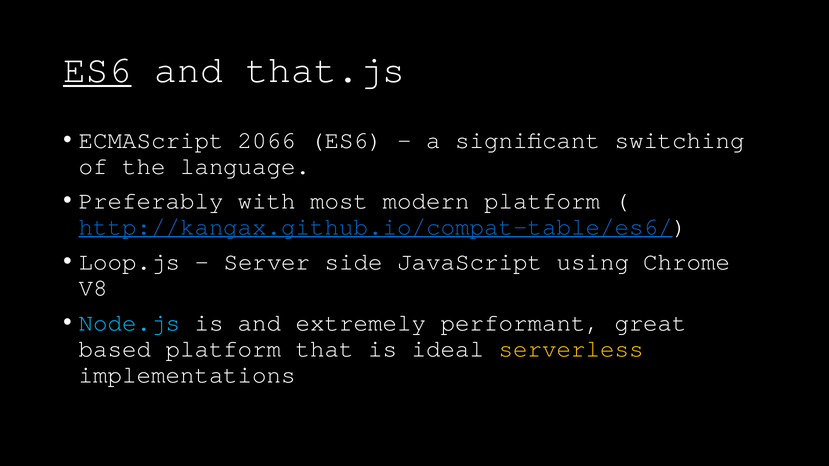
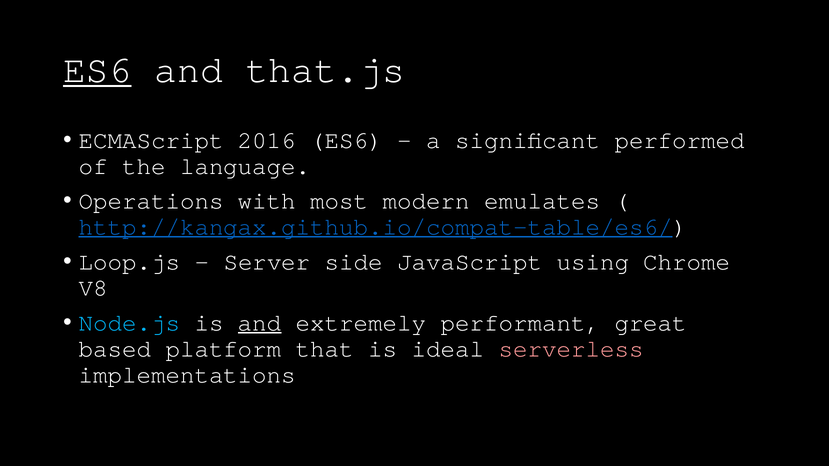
2066: 2066 -> 2016
switching: switching -> performed
Preferably: Preferably -> Operations
modern platform: platform -> emulates
and at (260, 323) underline: none -> present
serverless colour: yellow -> pink
